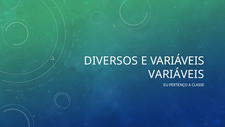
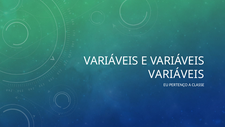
DIVERSOS at (111, 61): DIVERSOS -> VARIÁVEIS
